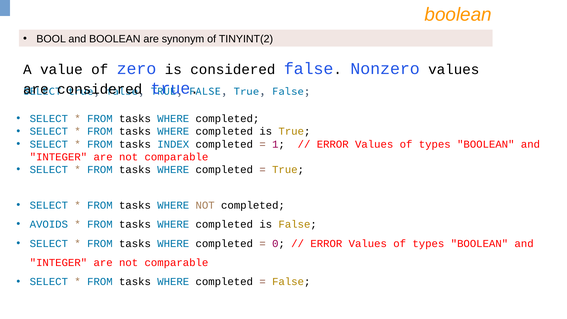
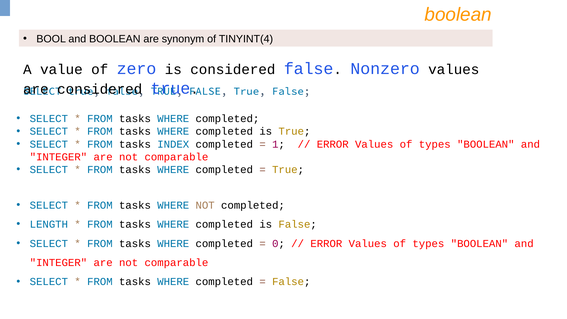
TINYINT(2: TINYINT(2 -> TINYINT(4
AVOIDS: AVOIDS -> LENGTH
